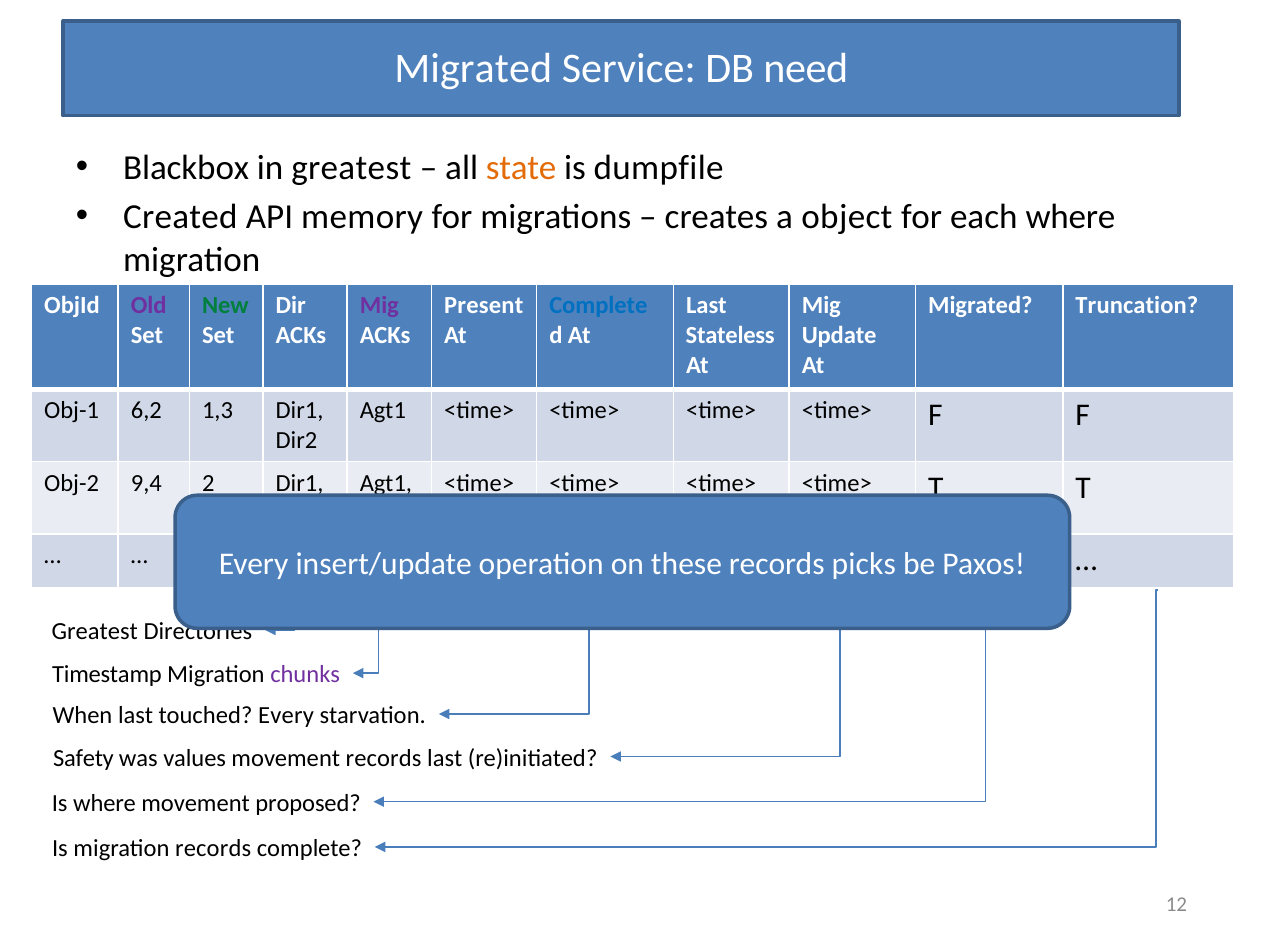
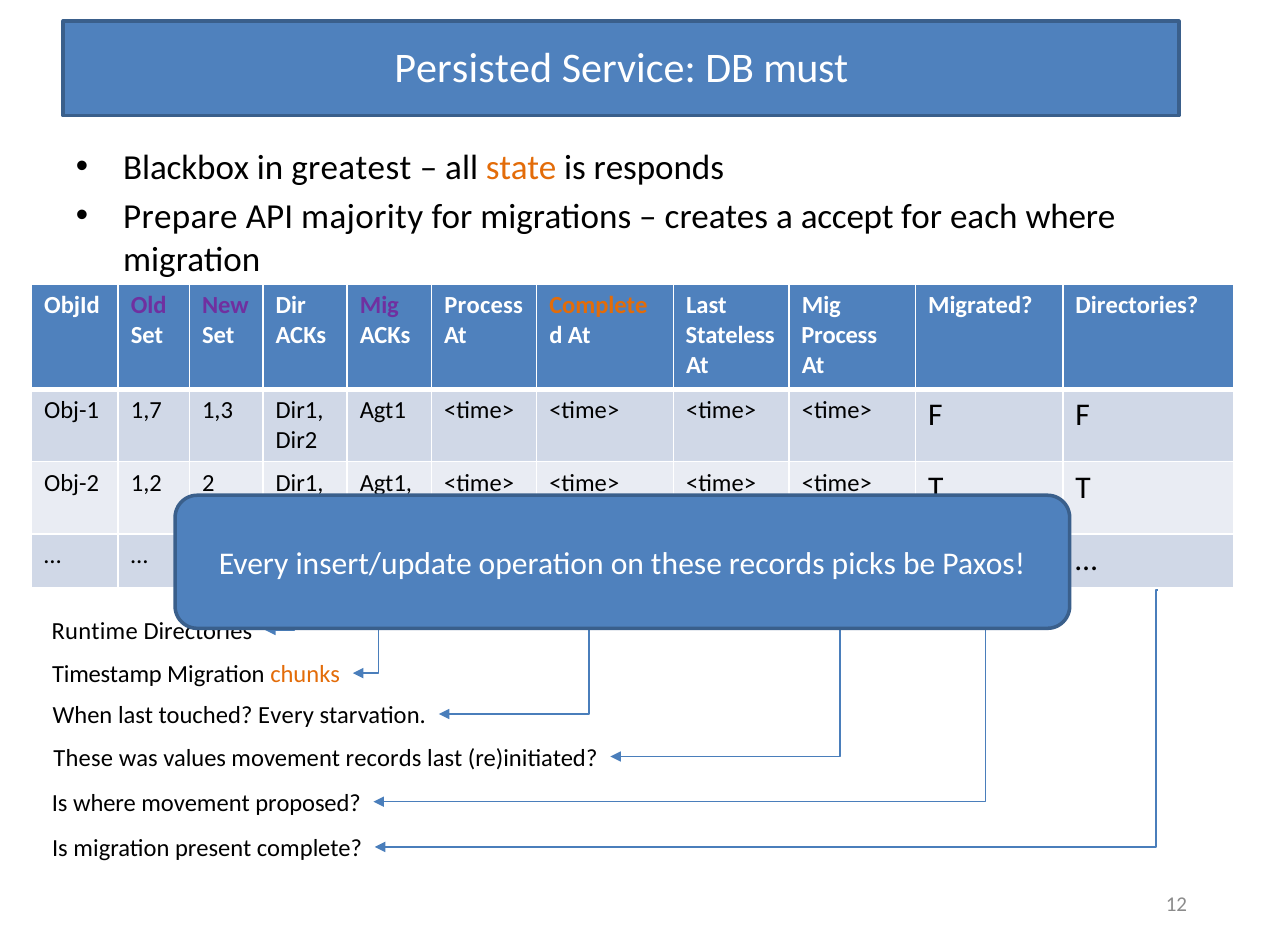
Migrated at (473, 69): Migrated -> Persisted
need: need -> must
dumpfile: dumpfile -> responds
Created: Created -> Prepare
memory: memory -> majority
object: object -> accept
New colour: green -> purple
Present at (484, 306): Present -> Process
Complete at (598, 306) colour: blue -> orange
Migrated Truncation: Truncation -> Directories
Update at (839, 336): Update -> Process
6,2: 6,2 -> 1,7
9,4: 9,4 -> 1,2
Greatest at (95, 632): Greatest -> Runtime
chunks colour: purple -> orange
Safety at (83, 758): Safety -> These
migration records: records -> present
